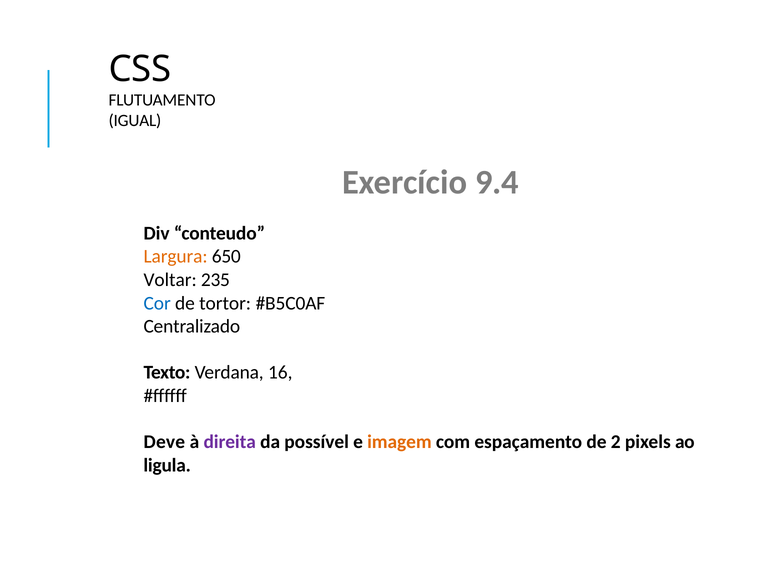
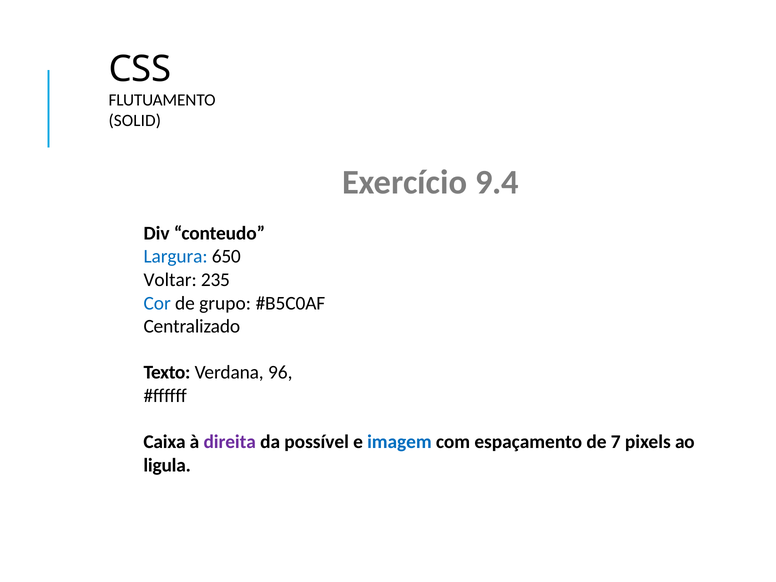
IGUAL: IGUAL -> SOLID
Largura colour: orange -> blue
tortor: tortor -> grupo
16: 16 -> 96
Deve: Deve -> Caixa
imagem colour: orange -> blue
2: 2 -> 7
